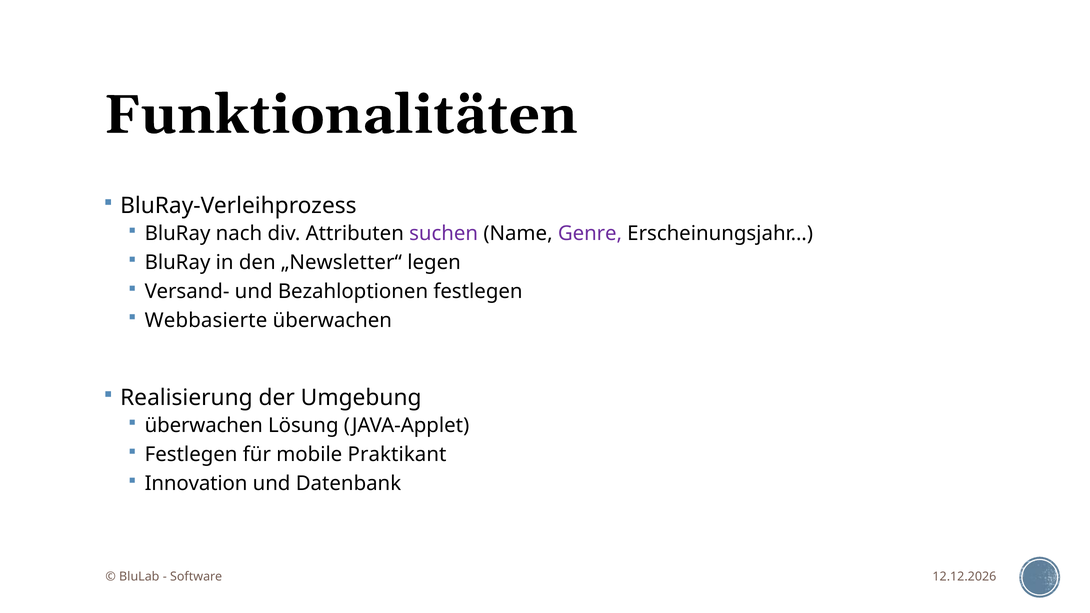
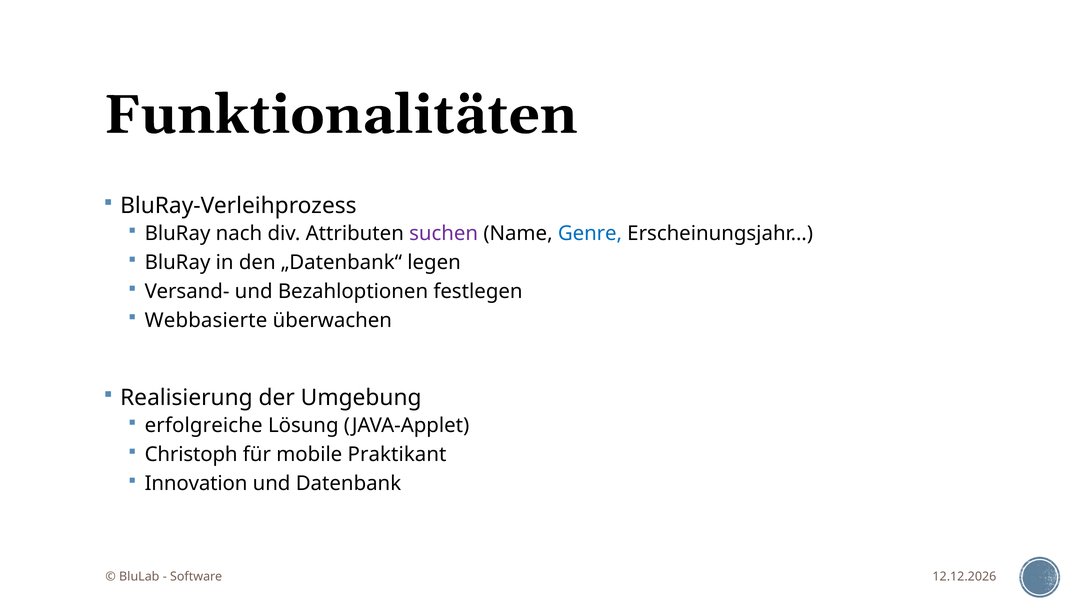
Genre colour: purple -> blue
„Newsletter“: „Newsletter“ -> „Datenbank“
überwachen at (204, 426): überwachen -> erfolgreiche
Festlegen at (191, 455): Festlegen -> Christoph
